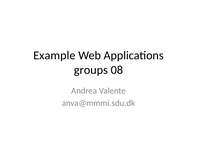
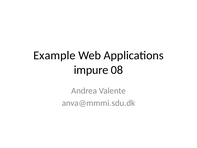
groups: groups -> impure
